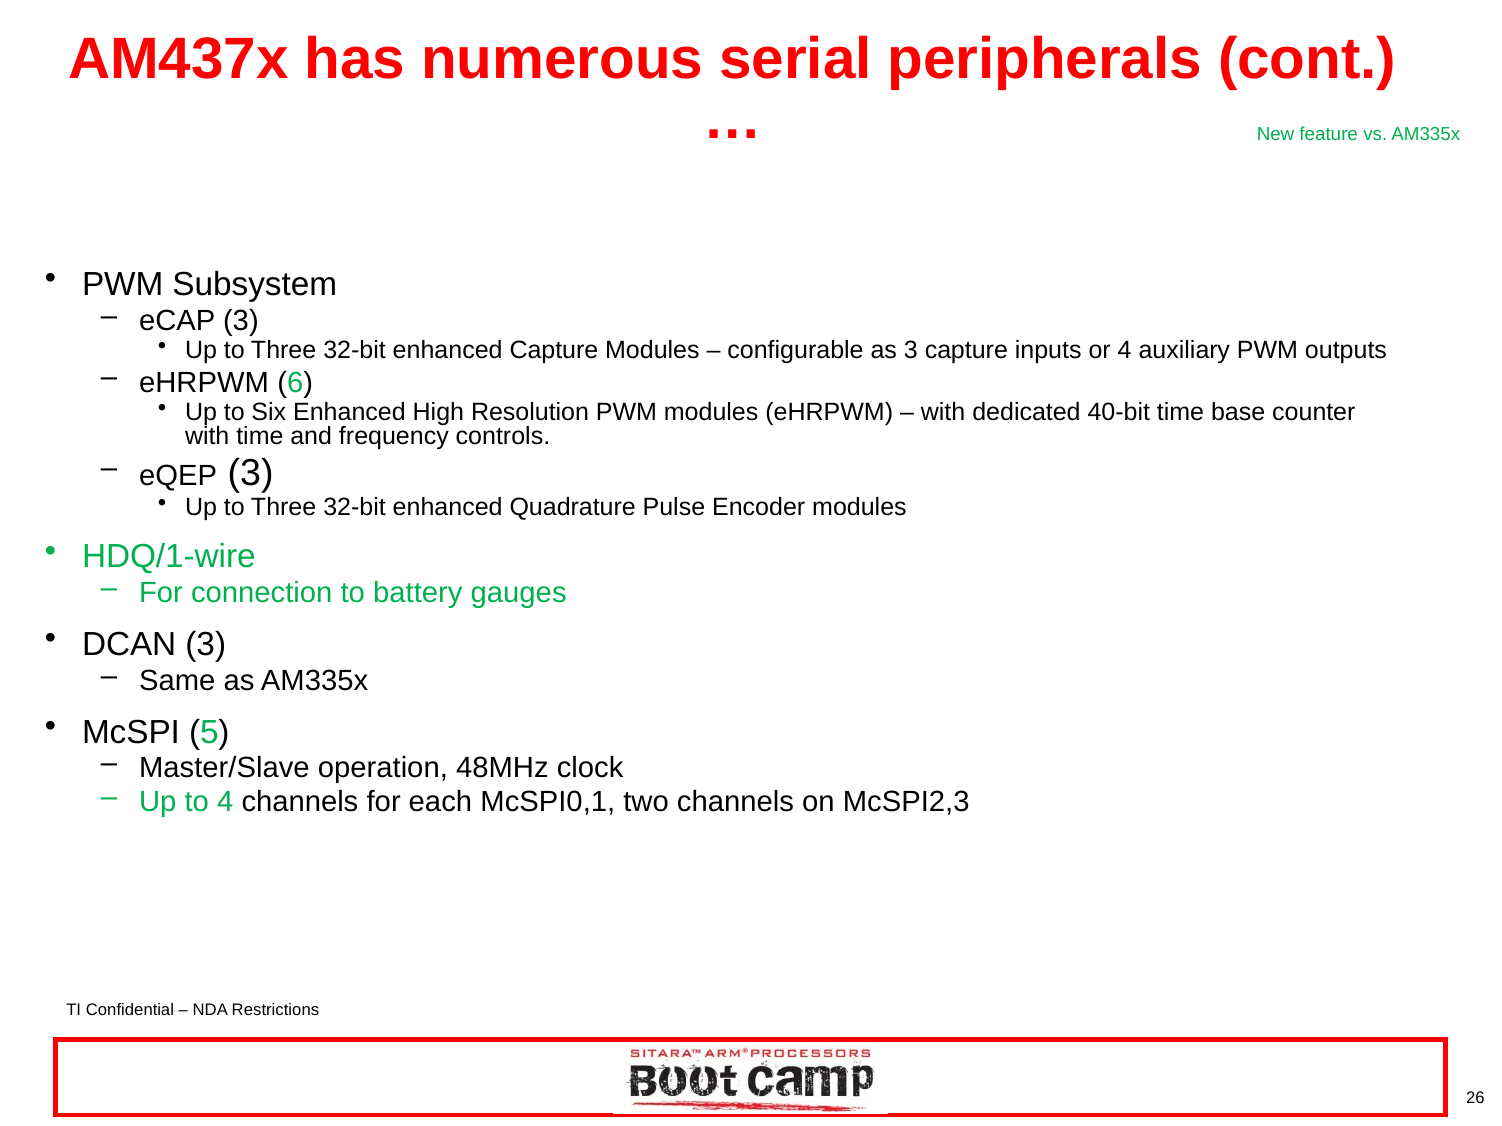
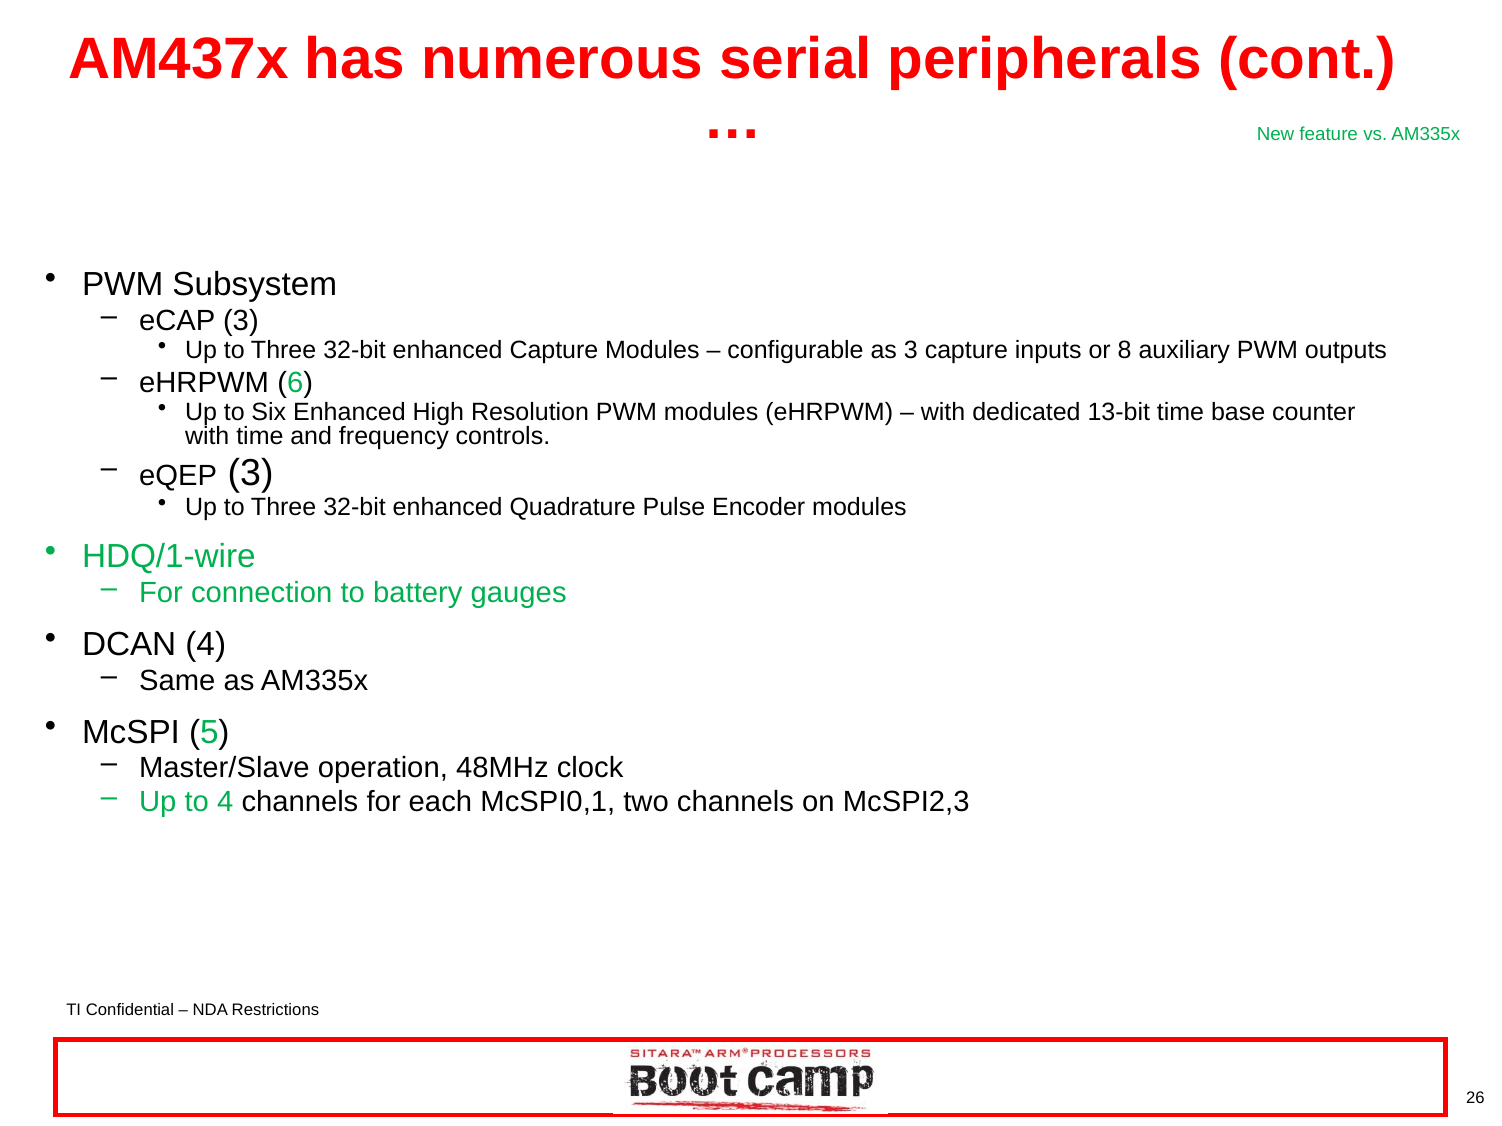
or 4: 4 -> 8
40-bit: 40-bit -> 13-bit
DCAN 3: 3 -> 4
